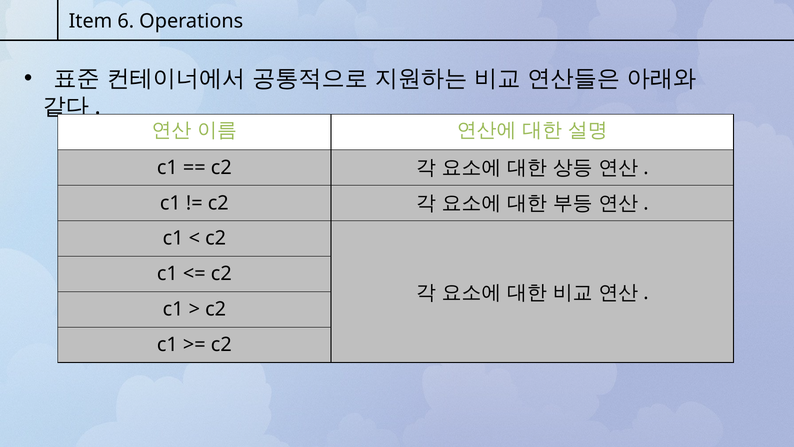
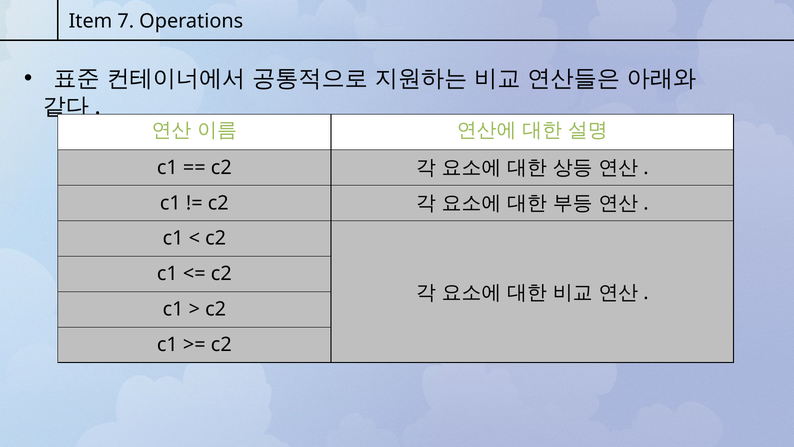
6: 6 -> 7
